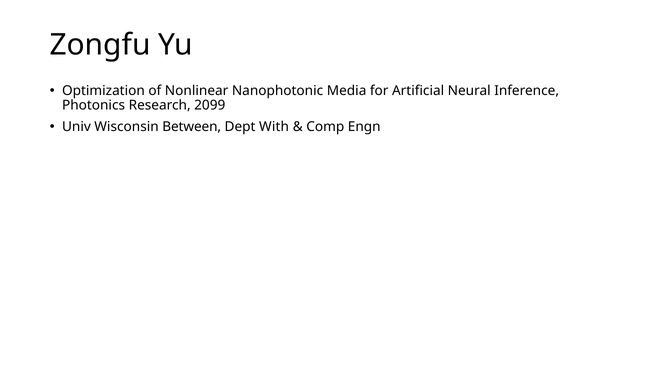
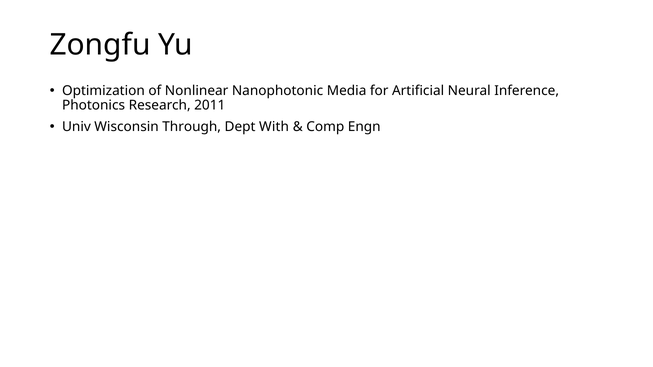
2099: 2099 -> 2011
Between: Between -> Through
